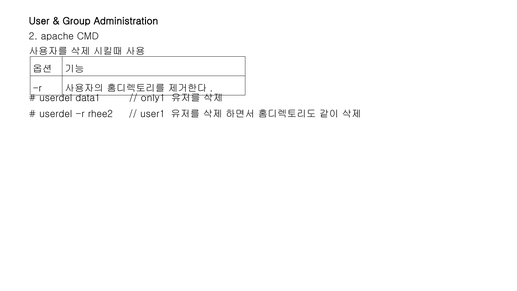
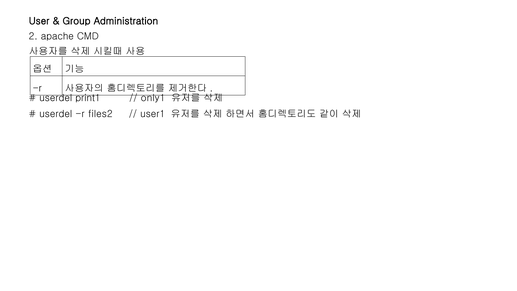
data1: data1 -> print1
rhee2: rhee2 -> files2
